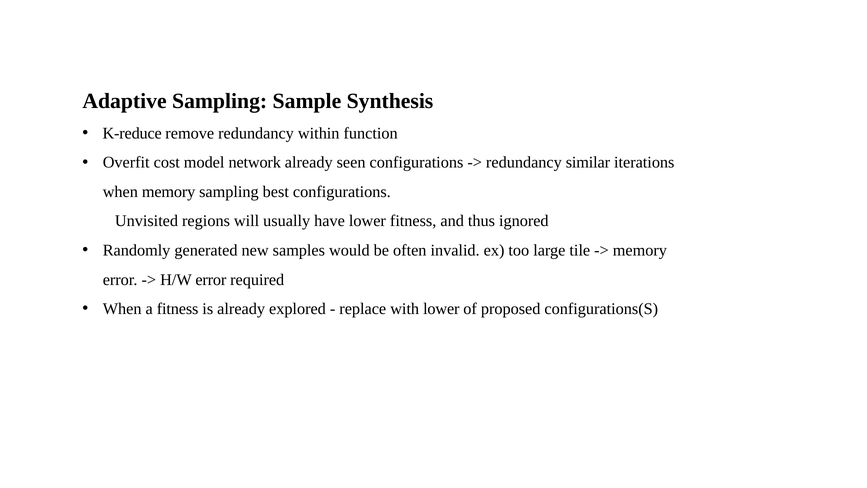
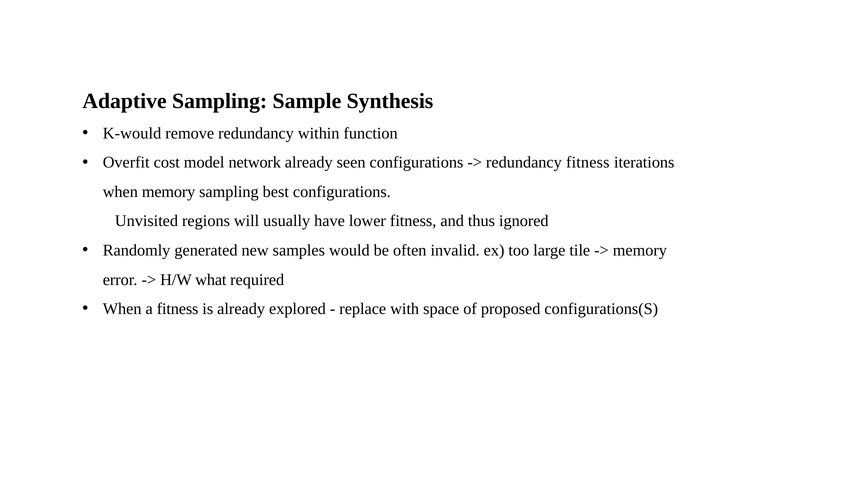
K-reduce: K-reduce -> K-would
redundancy similar: similar -> fitness
H/W error: error -> what
with lower: lower -> space
